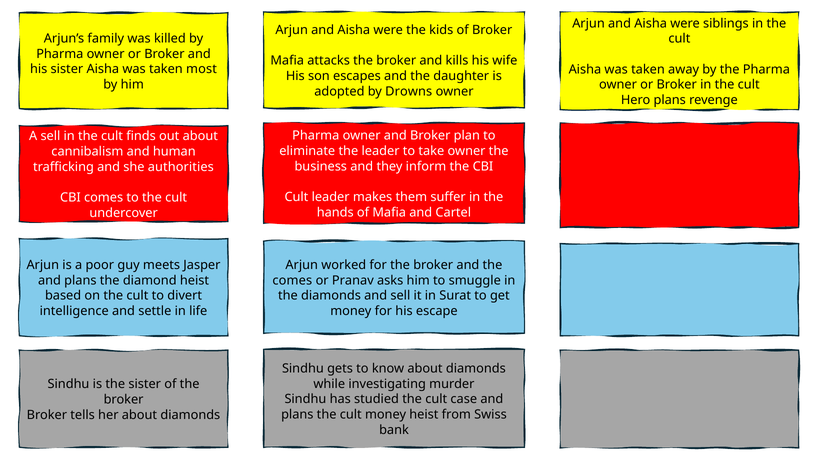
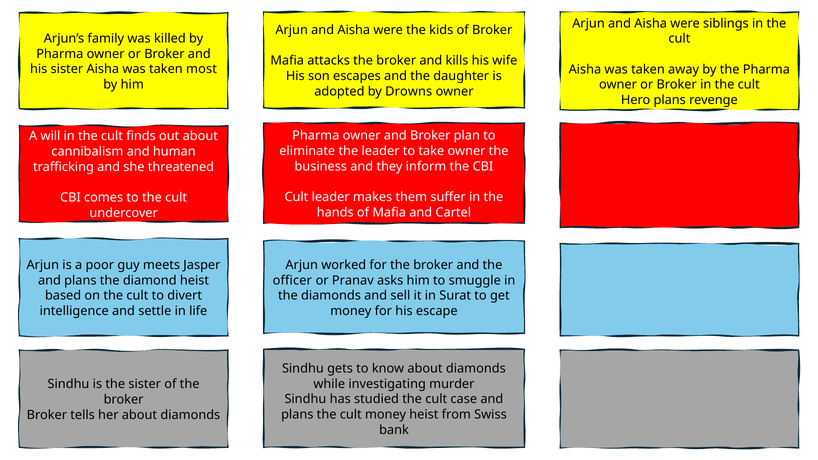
A sell: sell -> will
authorities: authorities -> threatened
comes at (292, 280): comes -> officer
